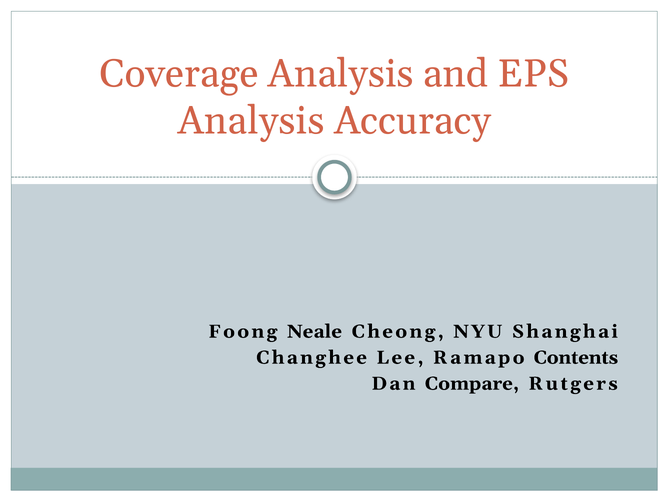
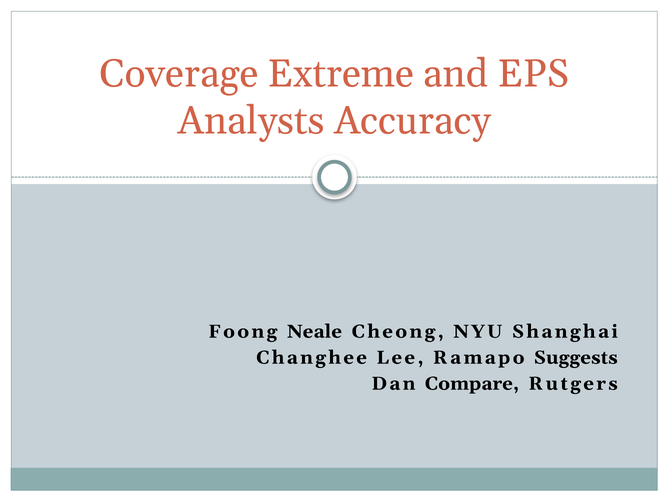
Coverage Analysis: Analysis -> Extreme
Analysis at (251, 121): Analysis -> Analysts
Contents: Contents -> Suggests
